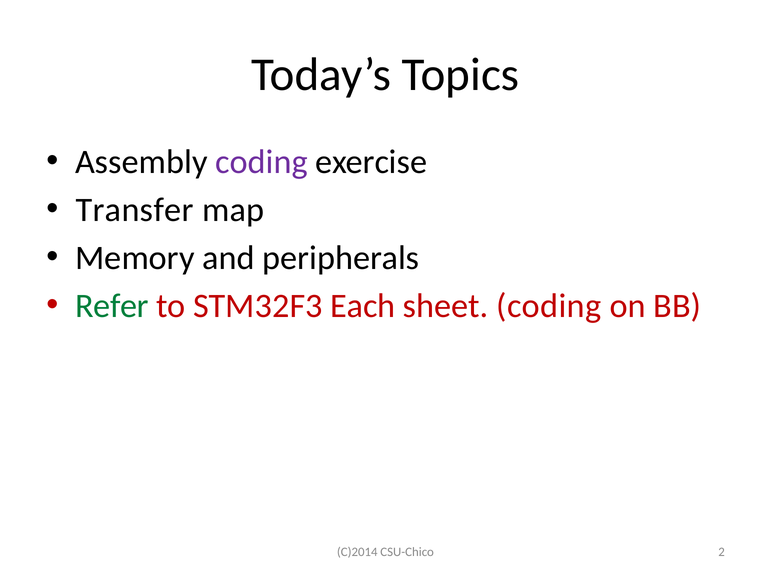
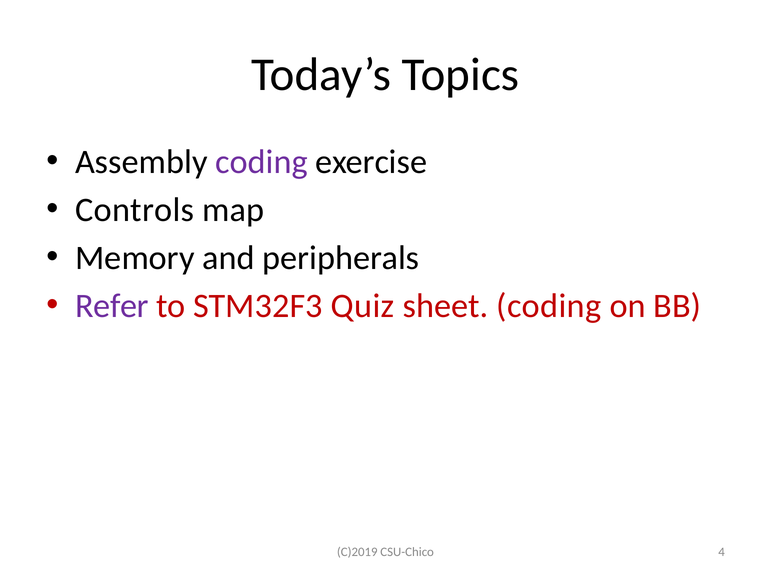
Transfer: Transfer -> Controls
Refer colour: green -> purple
Each: Each -> Quiz
C)2014: C)2014 -> C)2019
2: 2 -> 4
